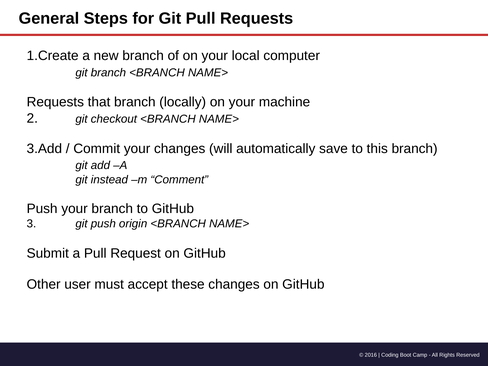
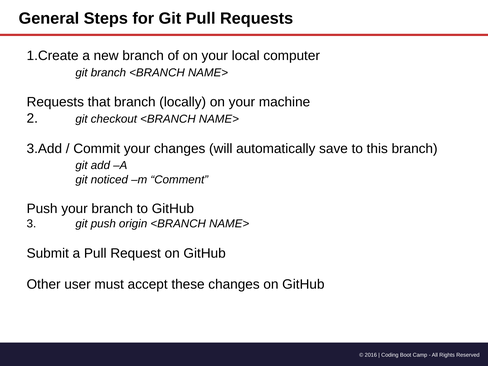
instead: instead -> noticed
